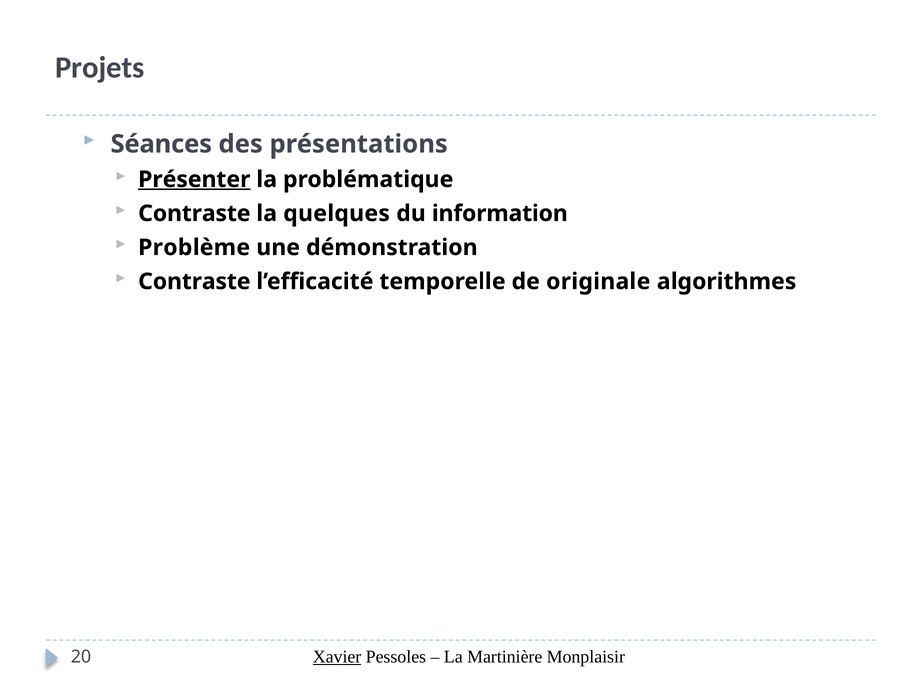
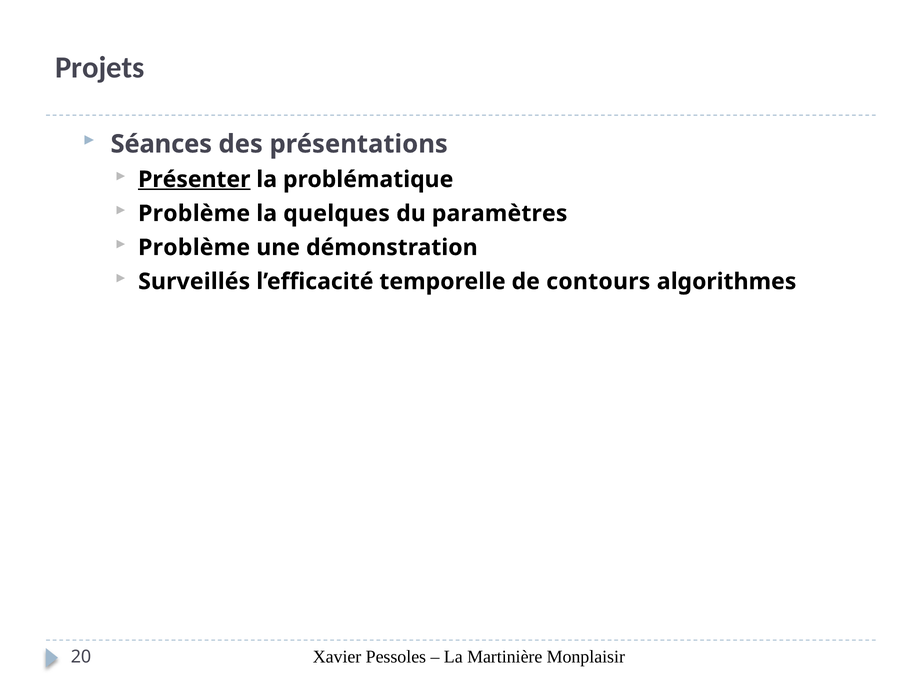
Contraste at (194, 214): Contraste -> Problème
information: information -> paramètres
Contraste at (194, 282): Contraste -> Surveillés
originale: originale -> contours
Xavier underline: present -> none
